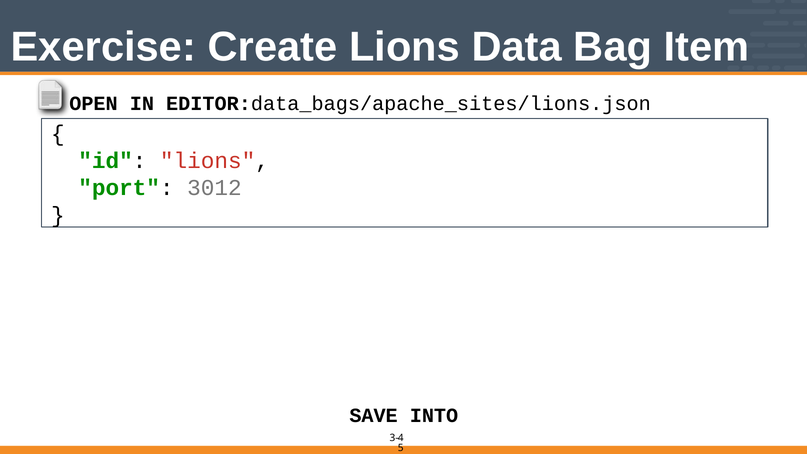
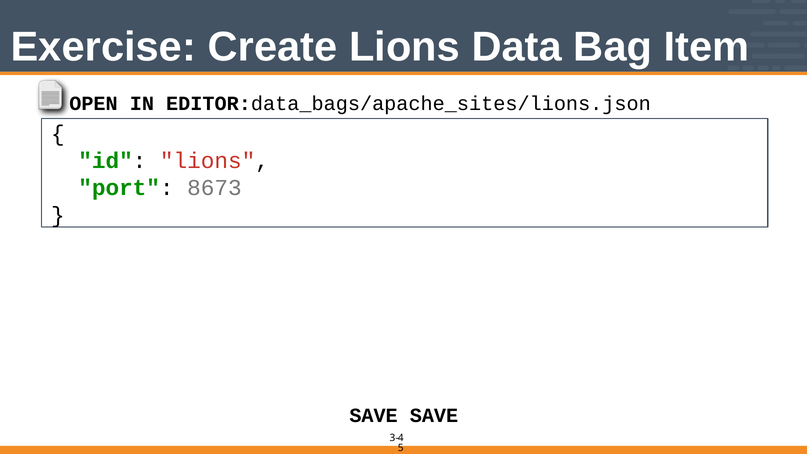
3012: 3012 -> 8673
SAVE INTO: INTO -> SAVE
